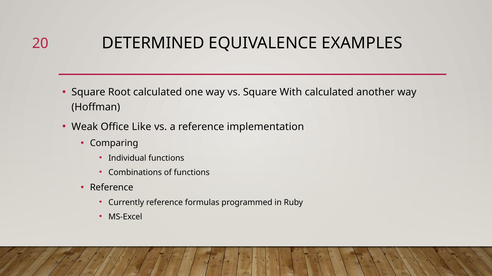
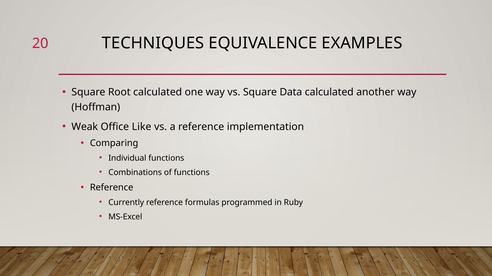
DETERMINED: DETERMINED -> TECHNIQUES
With: With -> Data
